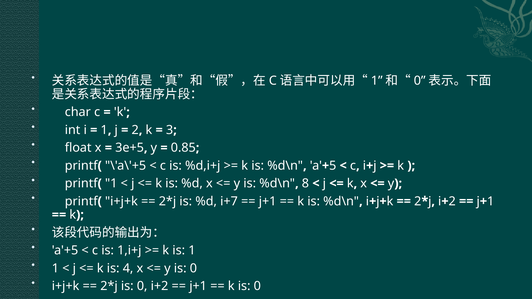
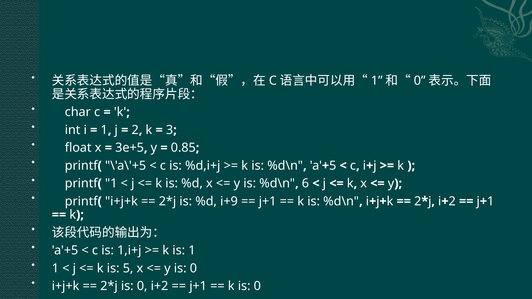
8: 8 -> 6
i+7: i+7 -> i+9
4: 4 -> 5
